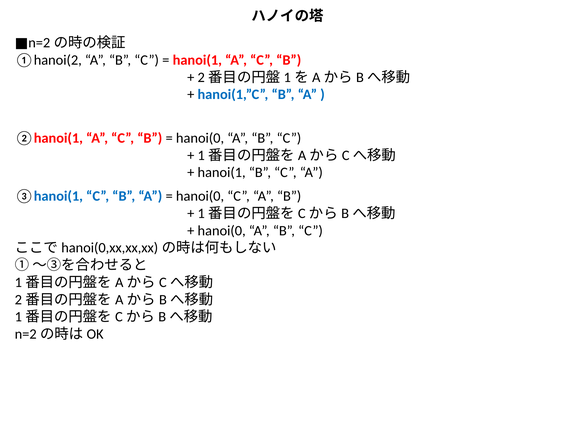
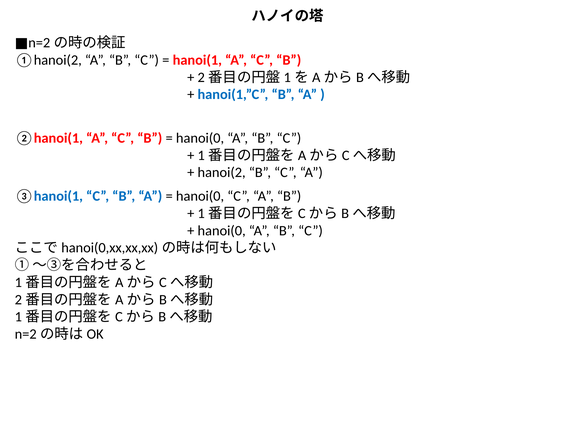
hanoi(1 at (222, 173): hanoi(1 -> hanoi(2
